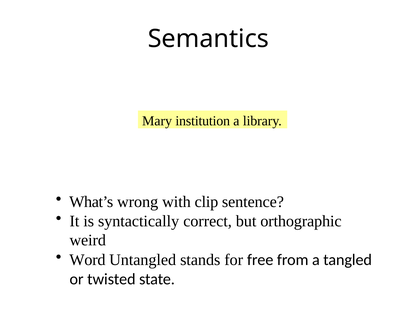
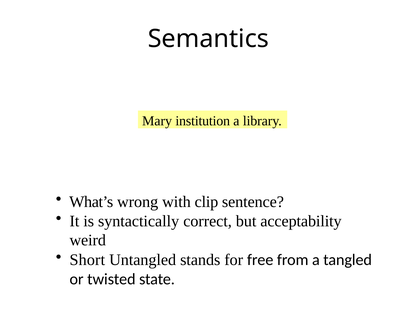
orthographic: orthographic -> acceptability
Word: Word -> Short
